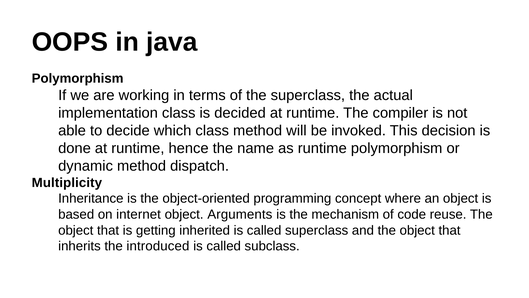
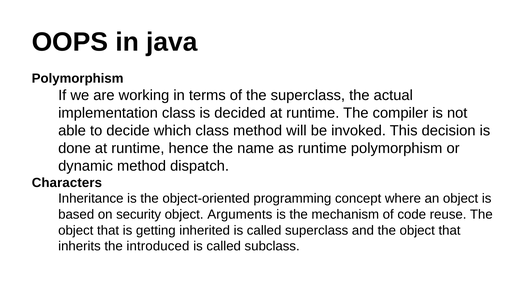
Multiplicity: Multiplicity -> Characters
internet: internet -> security
